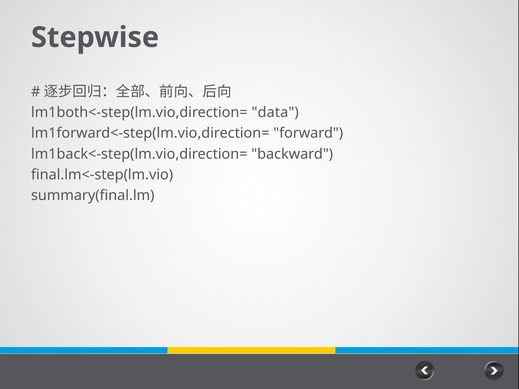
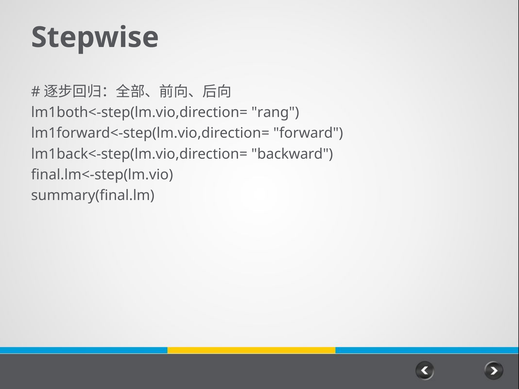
data: data -> rang
